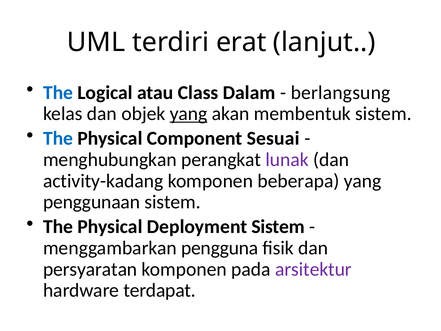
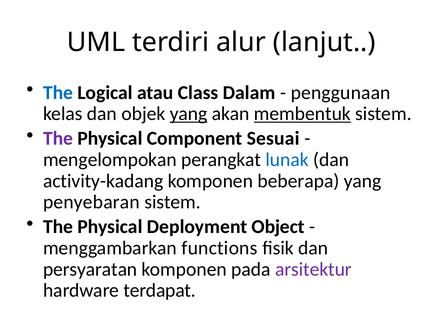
erat: erat -> alur
berlangsung: berlangsung -> penggunaan
membentuk underline: none -> present
The at (58, 138) colour: blue -> purple
menghubungkan: menghubungkan -> mengelompokan
lunak colour: purple -> blue
penggunaan: penggunaan -> penyebaran
Deployment Sistem: Sistem -> Object
pengguna: pengguna -> functions
